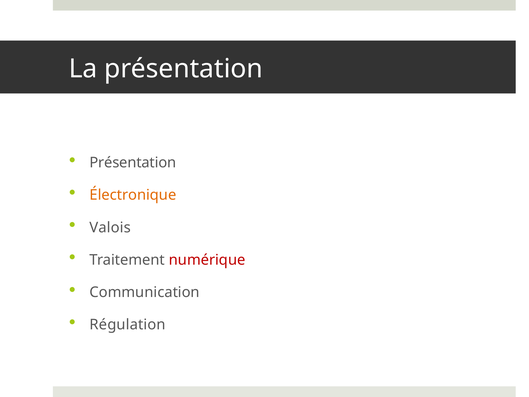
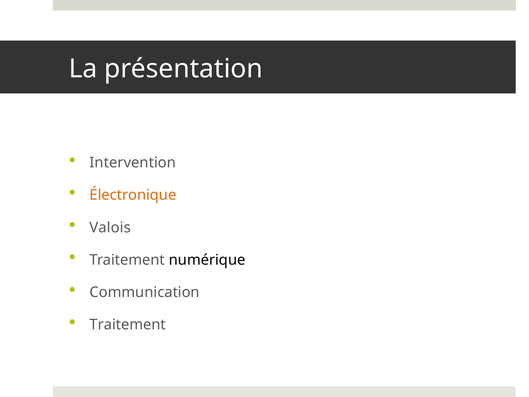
Présentation at (133, 163): Présentation -> Intervention
numérique colour: red -> black
Régulation at (128, 324): Régulation -> Traitement
